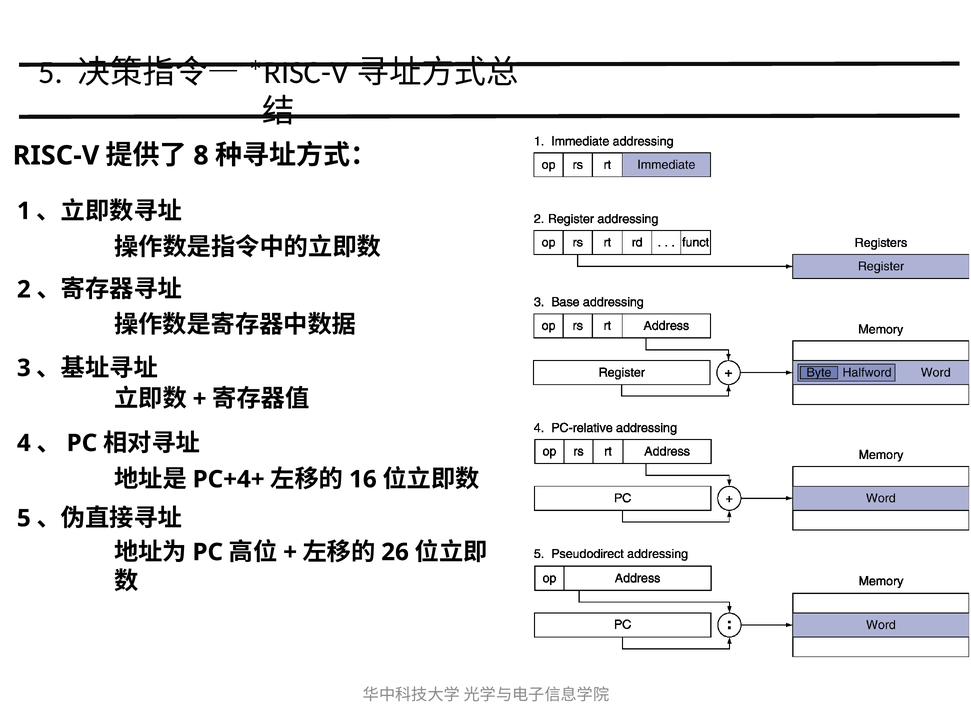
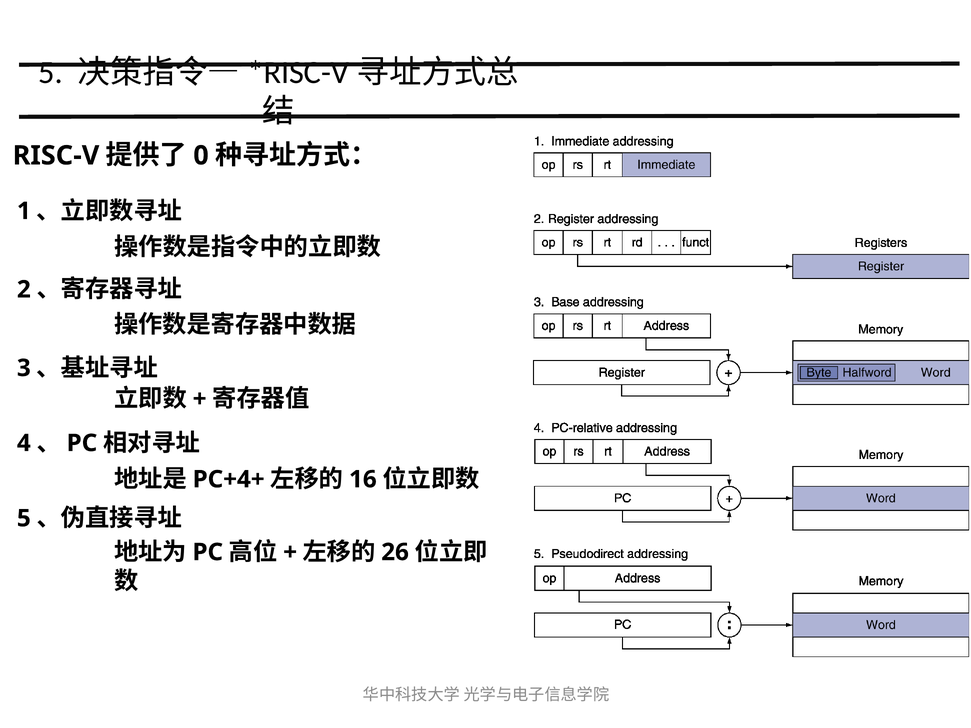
8: 8 -> 0
